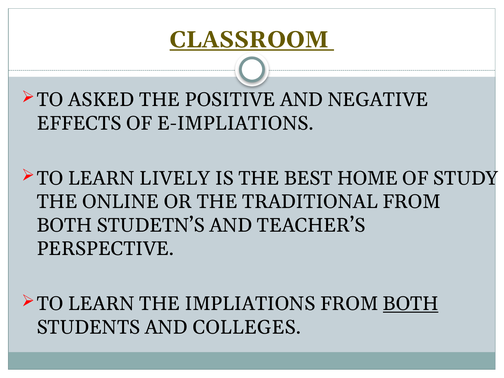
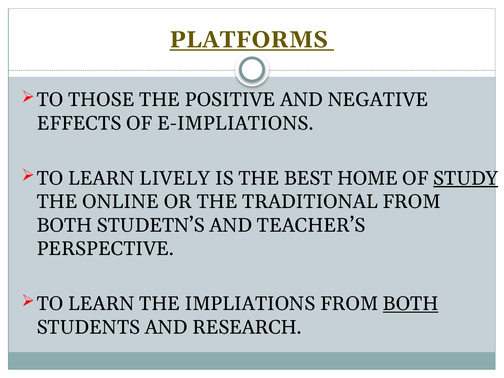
CLASSROOM: CLASSROOM -> PLATFORMS
ASKED: ASKED -> THOSE
STUDY underline: none -> present
COLLEGES: COLLEGES -> RESEARCH
